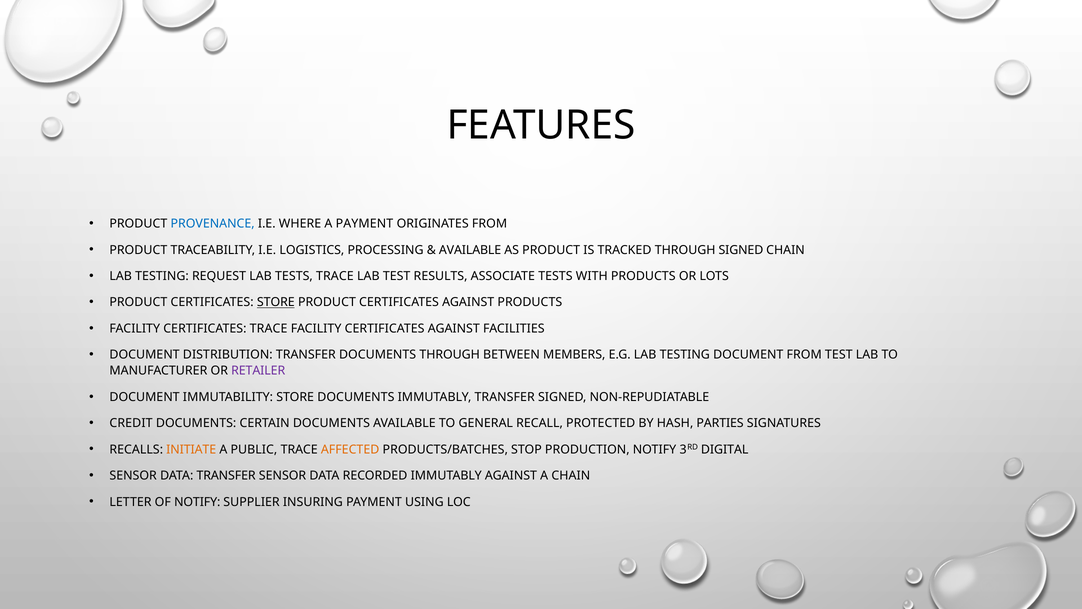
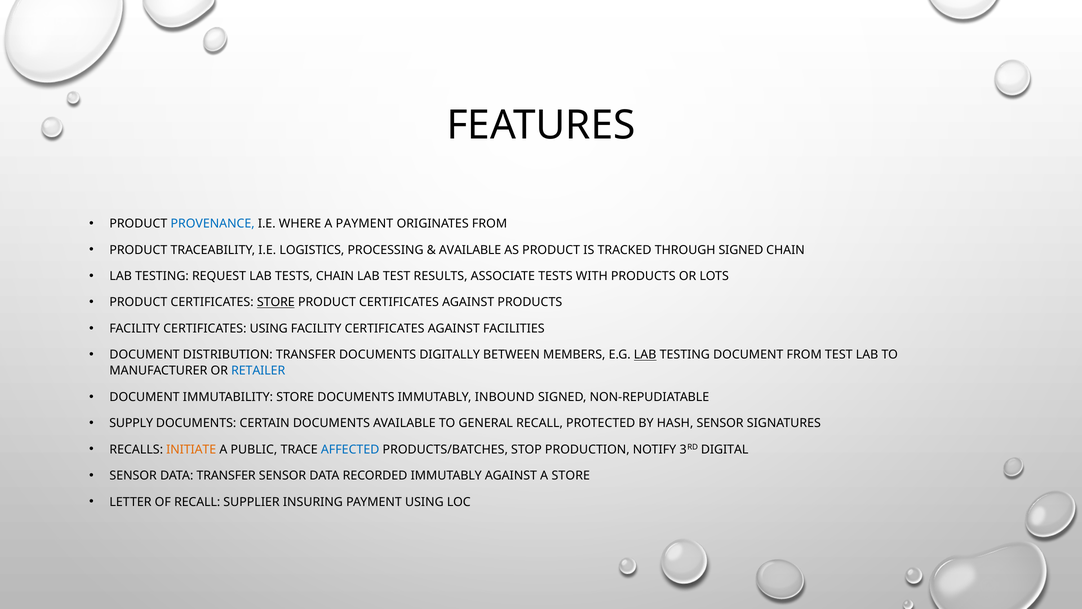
TESTS TRACE: TRACE -> CHAIN
CERTIFICATES TRACE: TRACE -> USING
DOCUMENTS THROUGH: THROUGH -> DIGITALLY
LAB at (645, 355) underline: none -> present
RETAILER colour: purple -> blue
IMMUTABLY TRANSFER: TRANSFER -> INBOUND
CREDIT: CREDIT -> SUPPLY
HASH PARTIES: PARTIES -> SENSOR
AFFECTED colour: orange -> blue
A CHAIN: CHAIN -> STORE
OF NOTIFY: NOTIFY -> RECALL
